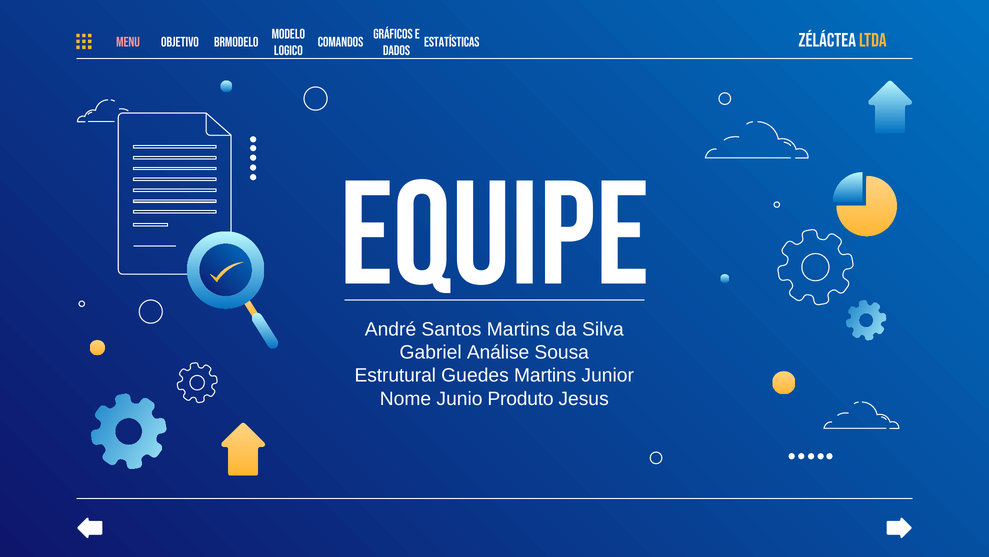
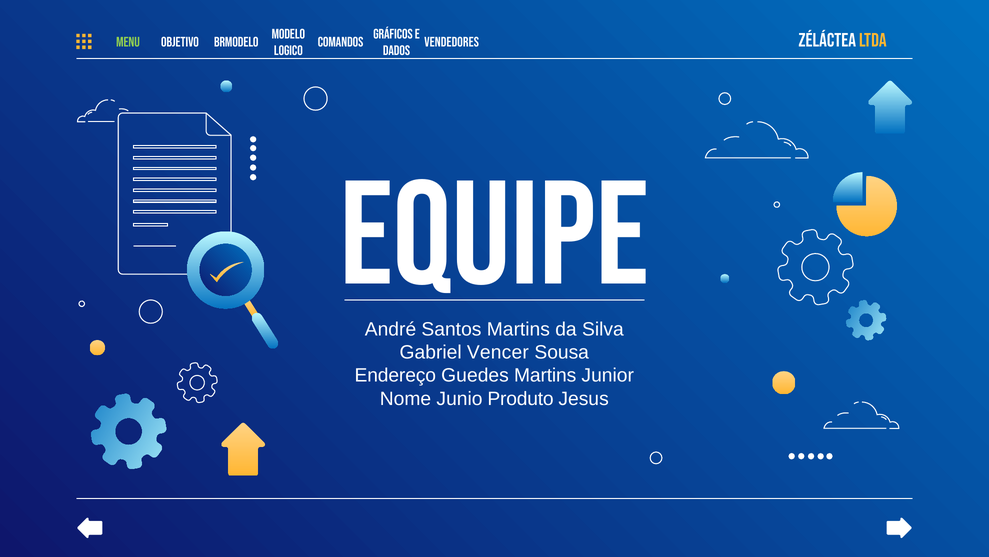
MENU colour: pink -> light green
estatísticas: estatísticas -> vendedores
Análise: Análise -> Vencer
Estrutural: Estrutural -> Endereço
